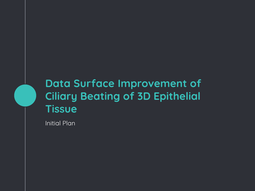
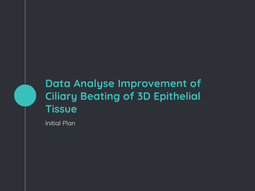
Surface: Surface -> Analyse
